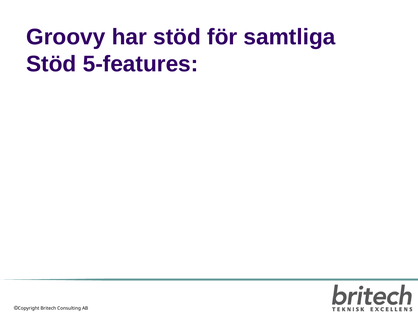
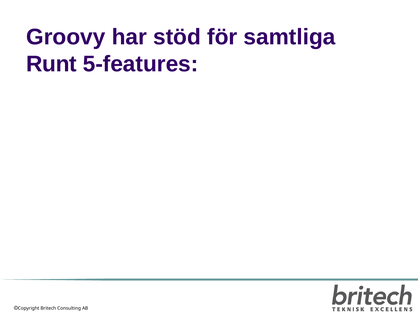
Stöd at (51, 64): Stöd -> Runt
